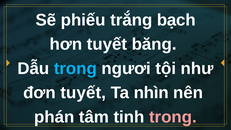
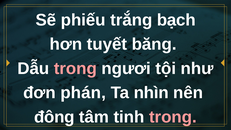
trong at (75, 68) colour: light blue -> pink
đơn tuyết: tuyết -> phán
phán: phán -> đông
